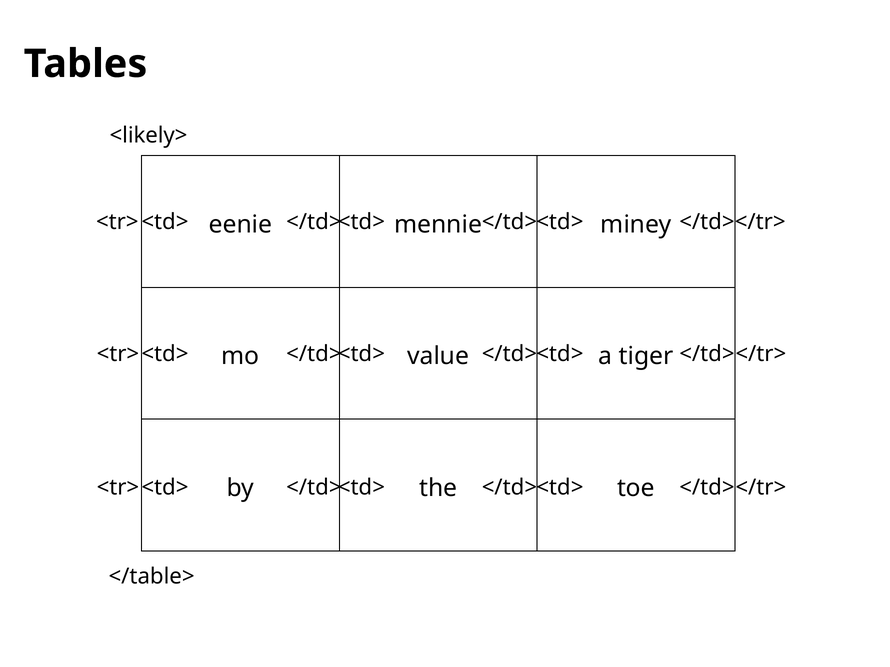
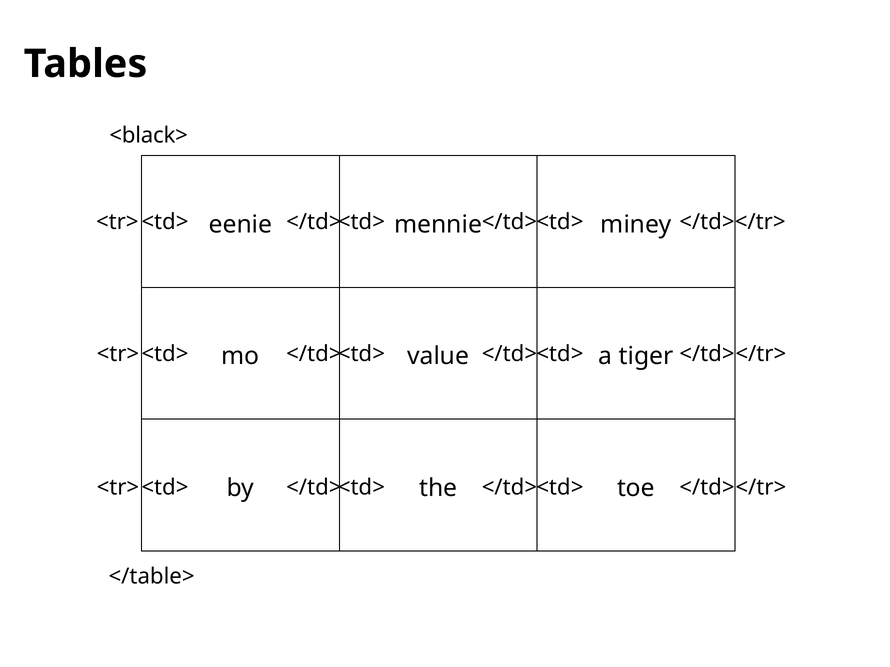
<likely>: <likely> -> <black>
